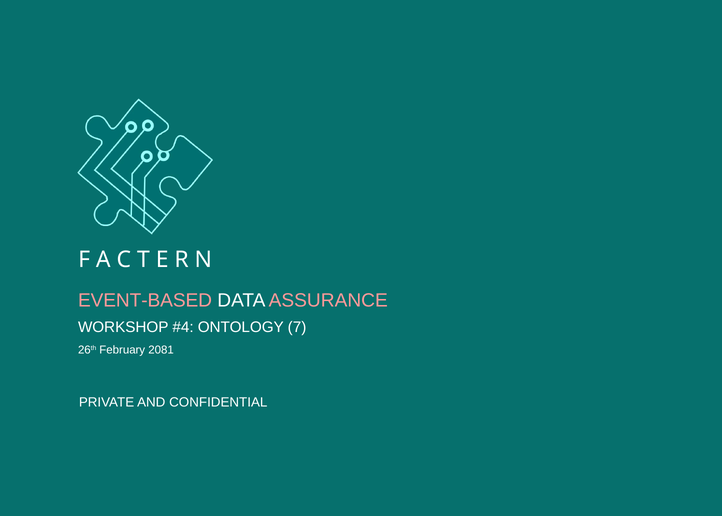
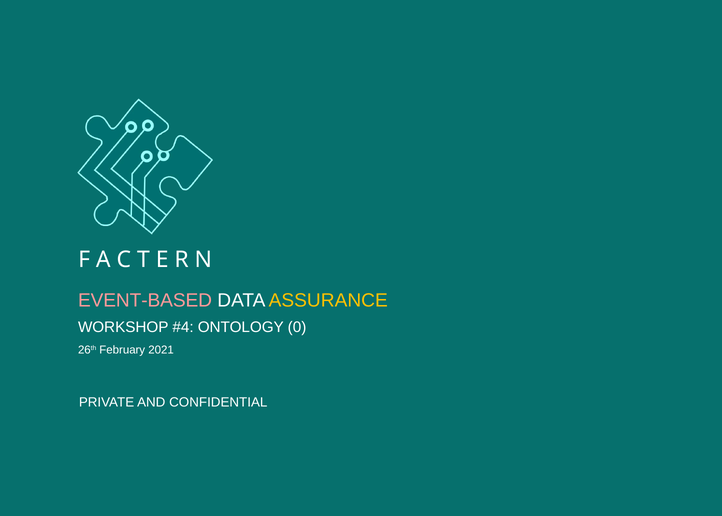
ASSURANCE colour: pink -> yellow
7: 7 -> 0
2081: 2081 -> 2021
